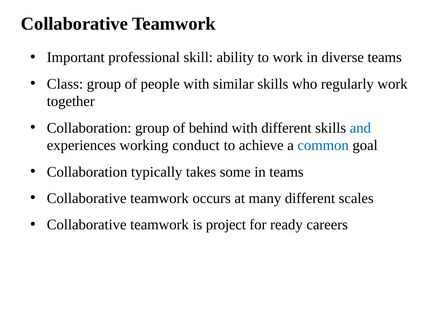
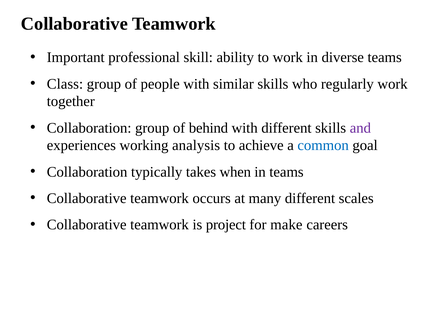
and colour: blue -> purple
conduct: conduct -> analysis
some: some -> when
ready: ready -> make
